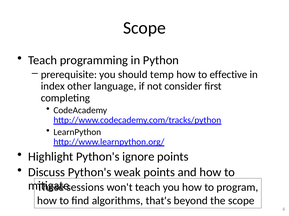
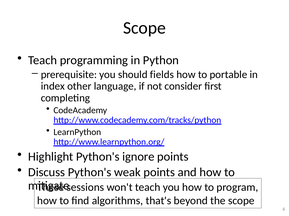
temp: temp -> fields
effective: effective -> portable
